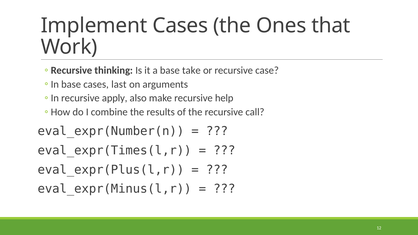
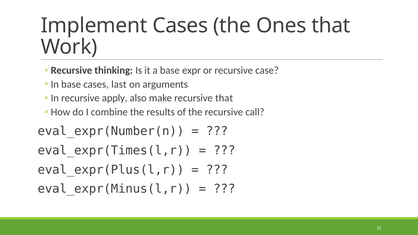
take: take -> expr
recursive help: help -> that
